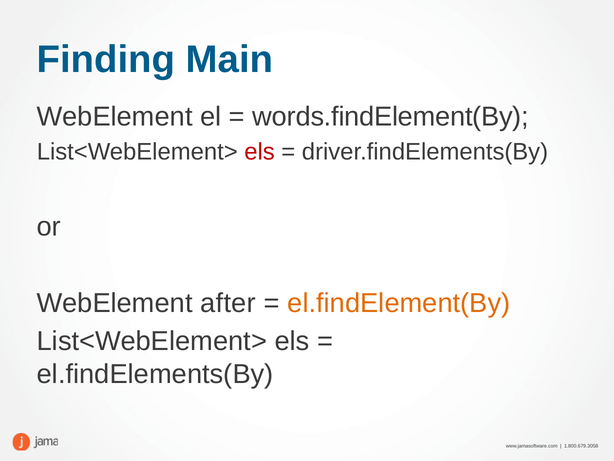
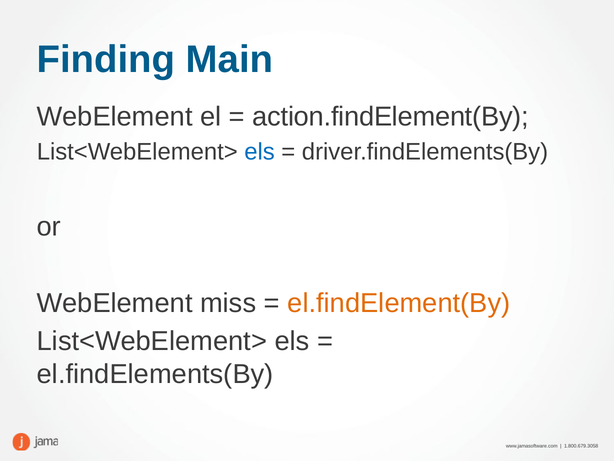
words.findElement(By: words.findElement(By -> action.findElement(By
els at (260, 152) colour: red -> blue
after: after -> miss
